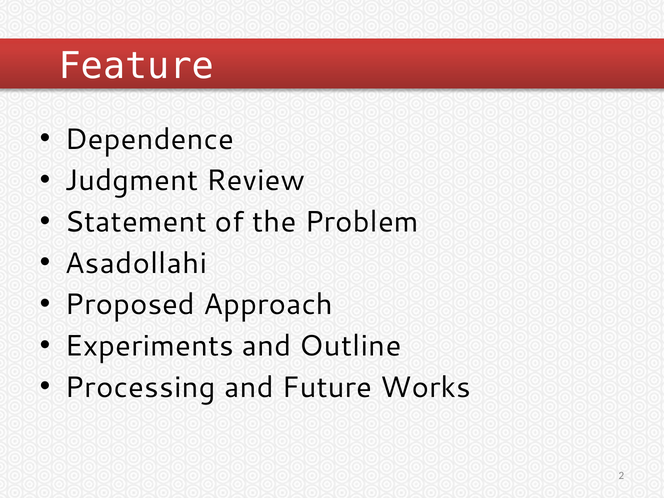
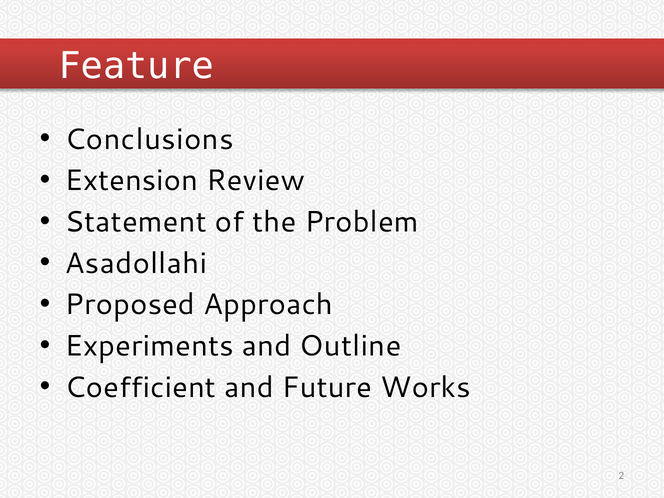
Dependence: Dependence -> Conclusions
Judgment: Judgment -> Extension
Processing: Processing -> Coefficient
